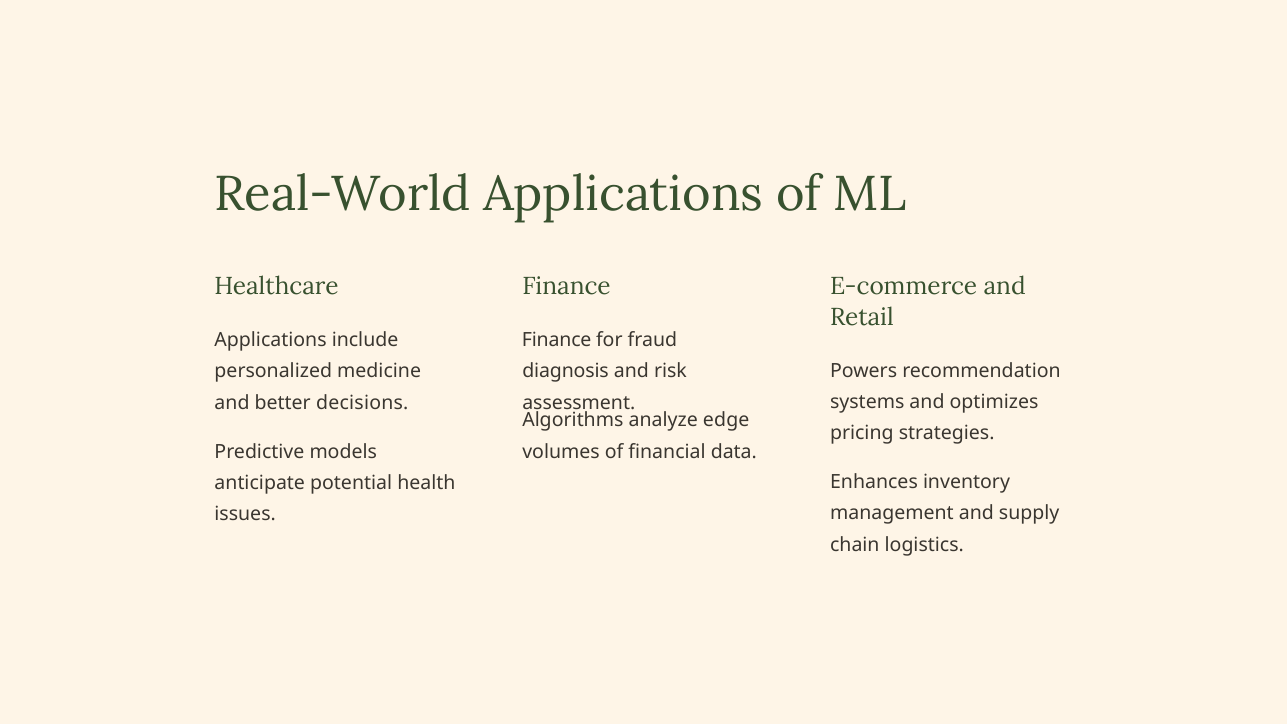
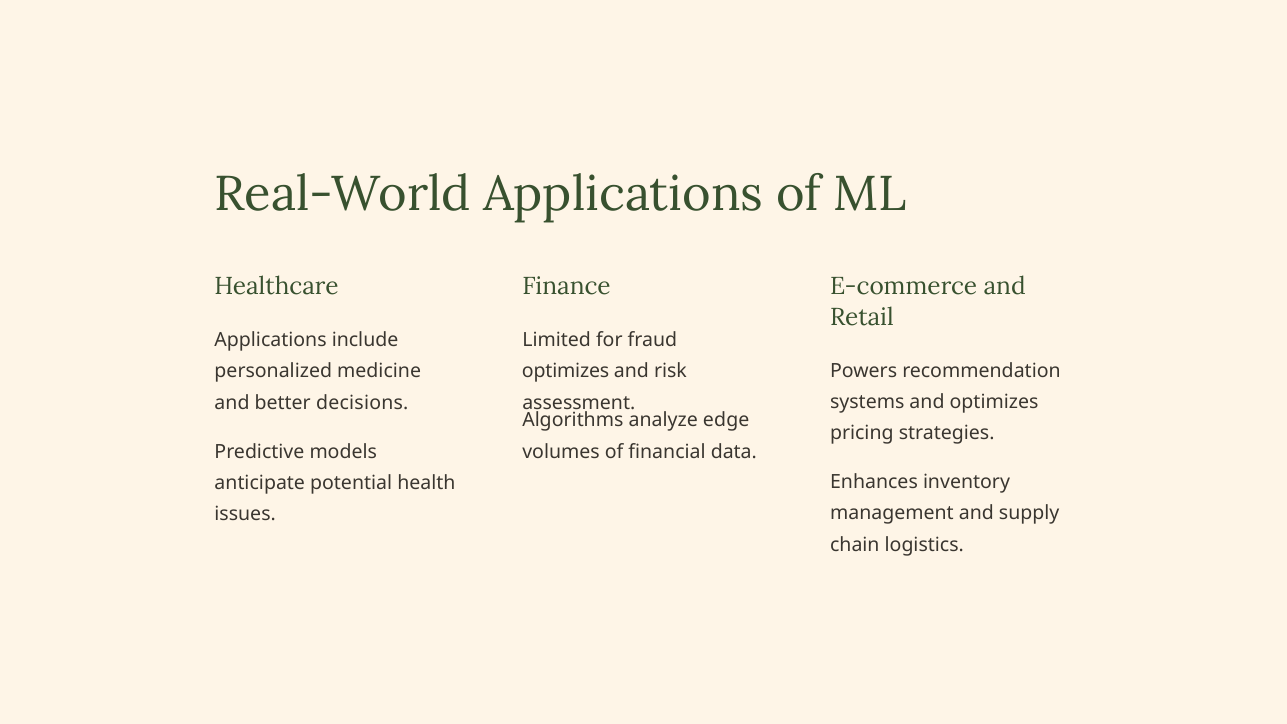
Finance at (557, 340): Finance -> Limited
diagnosis at (566, 371): diagnosis -> optimizes
